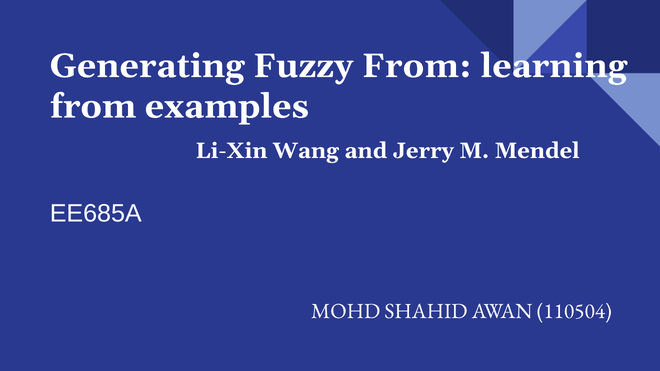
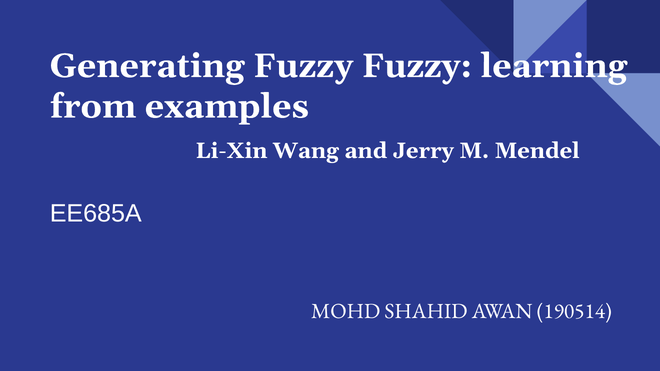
Fuzzy From: From -> Fuzzy
110504: 110504 -> 190514
